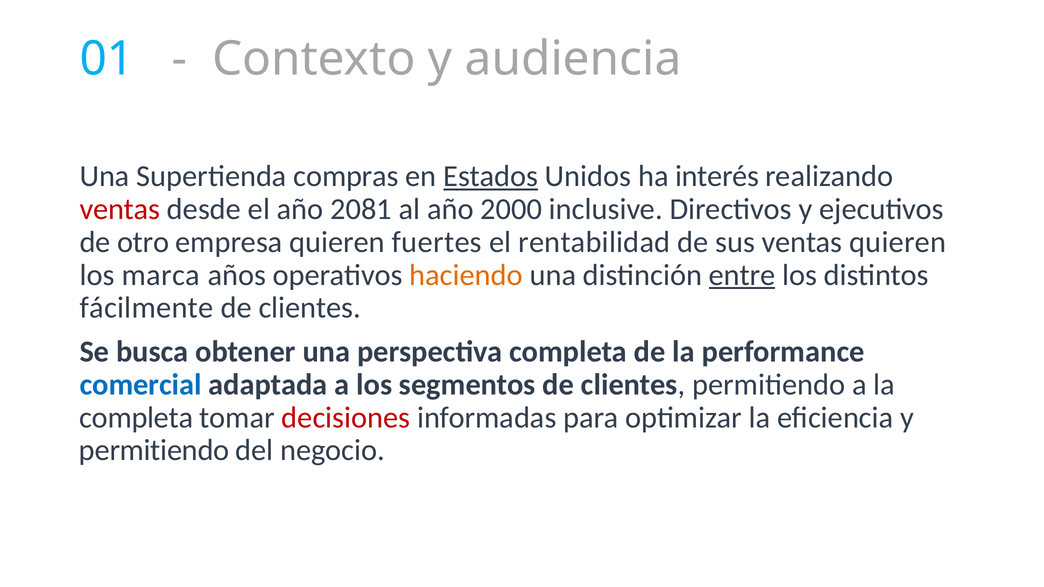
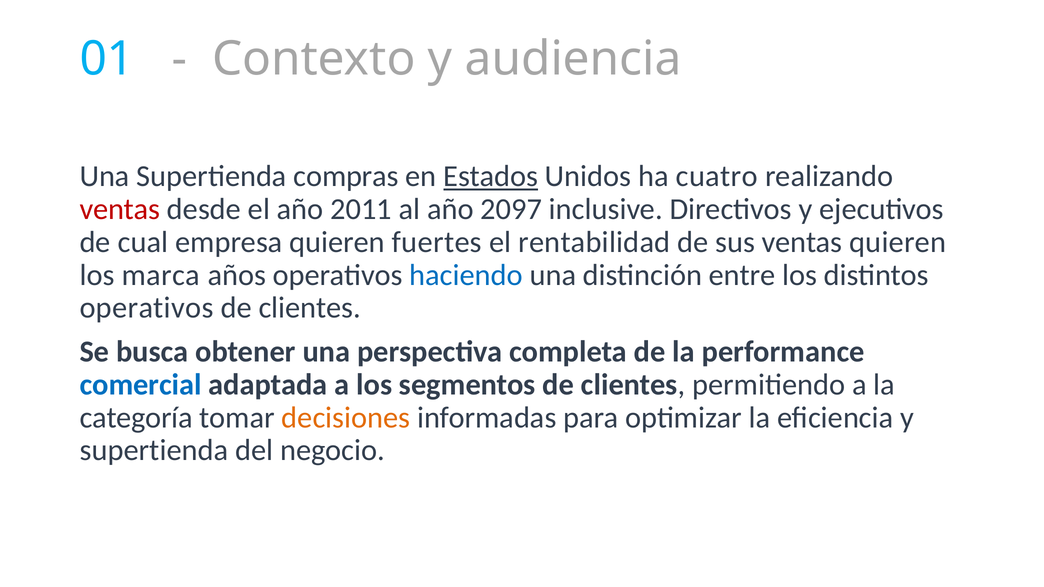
interés: interés -> cuatro
2081: 2081 -> 2011
2000: 2000 -> 2097
otro: otro -> cual
haciendo colour: orange -> blue
entre underline: present -> none
fácilmente at (147, 308): fácilmente -> operativos
completa at (136, 418): completa -> categoría
decisiones colour: red -> orange
permitiendo at (154, 451): permitiendo -> supertienda
